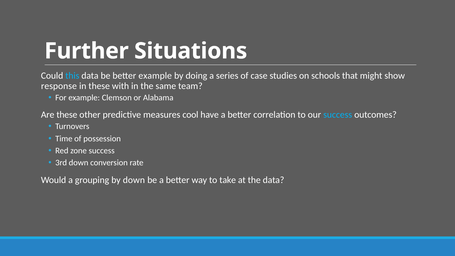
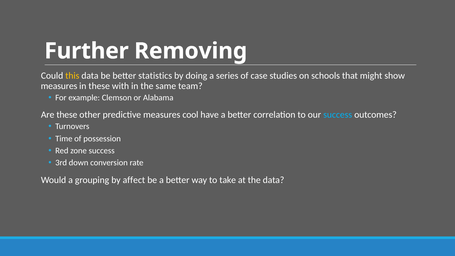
Situations: Situations -> Removing
this colour: light blue -> yellow
better example: example -> statistics
response at (59, 86): response -> measures
by down: down -> affect
